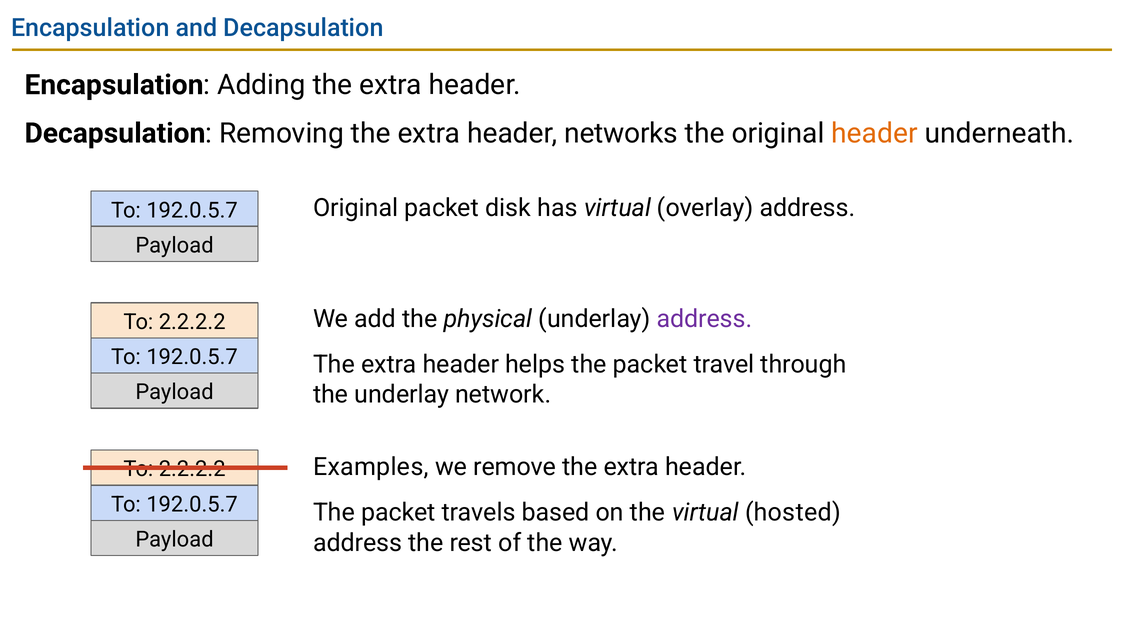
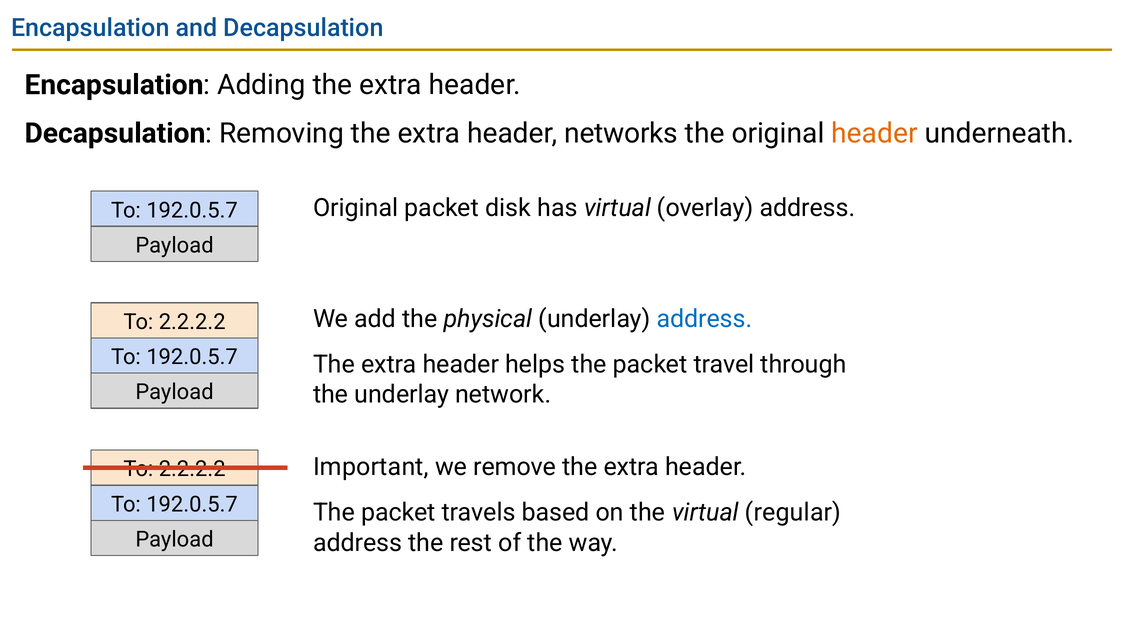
address at (704, 319) colour: purple -> blue
Examples: Examples -> Important
hosted: hosted -> regular
